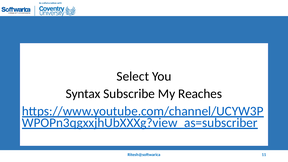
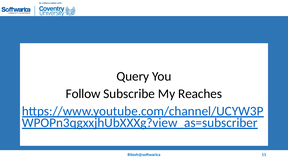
Select: Select -> Query
Syntax: Syntax -> Follow
